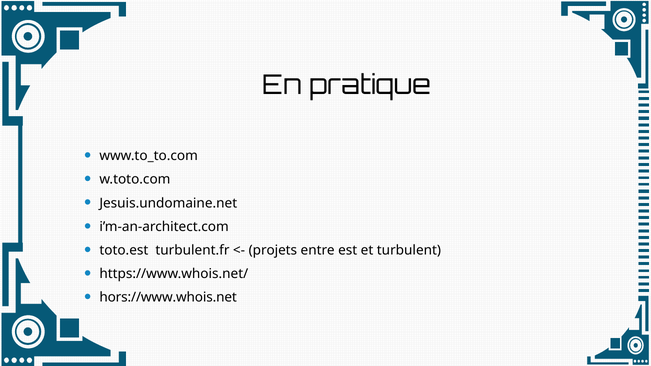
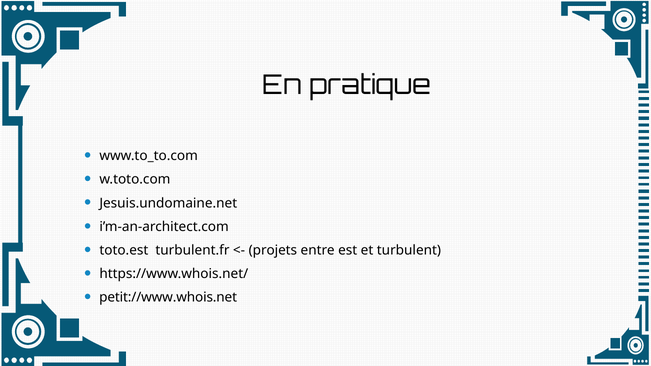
hors://www.whois.net: hors://www.whois.net -> petit://www.whois.net
